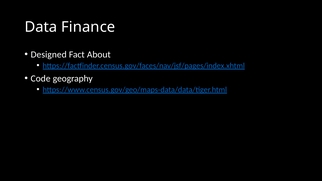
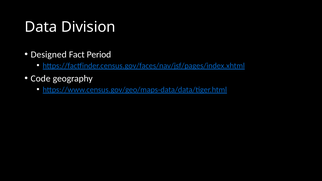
Finance: Finance -> Division
About: About -> Period
